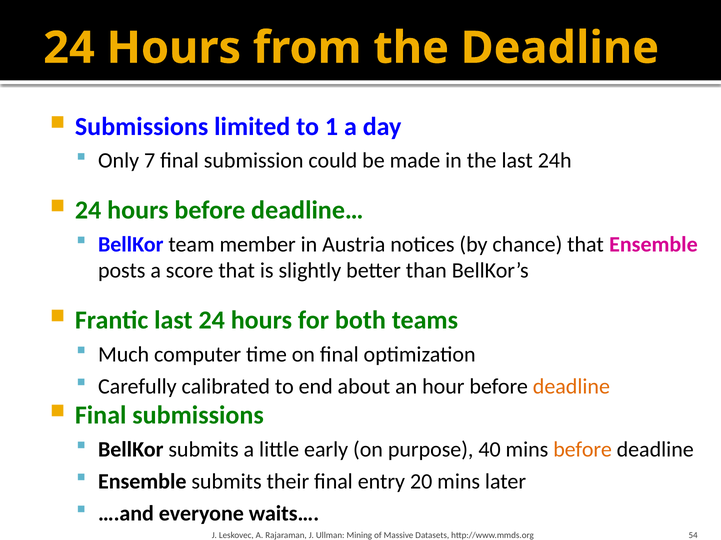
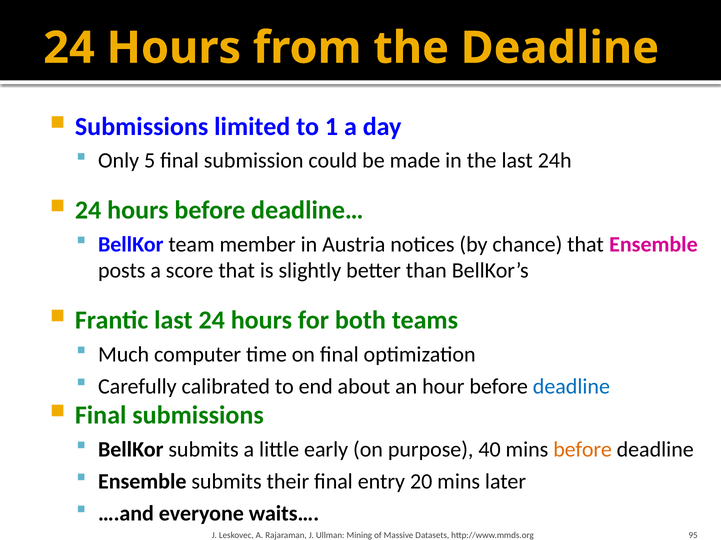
7: 7 -> 5
deadline at (571, 387) colour: orange -> blue
54: 54 -> 95
